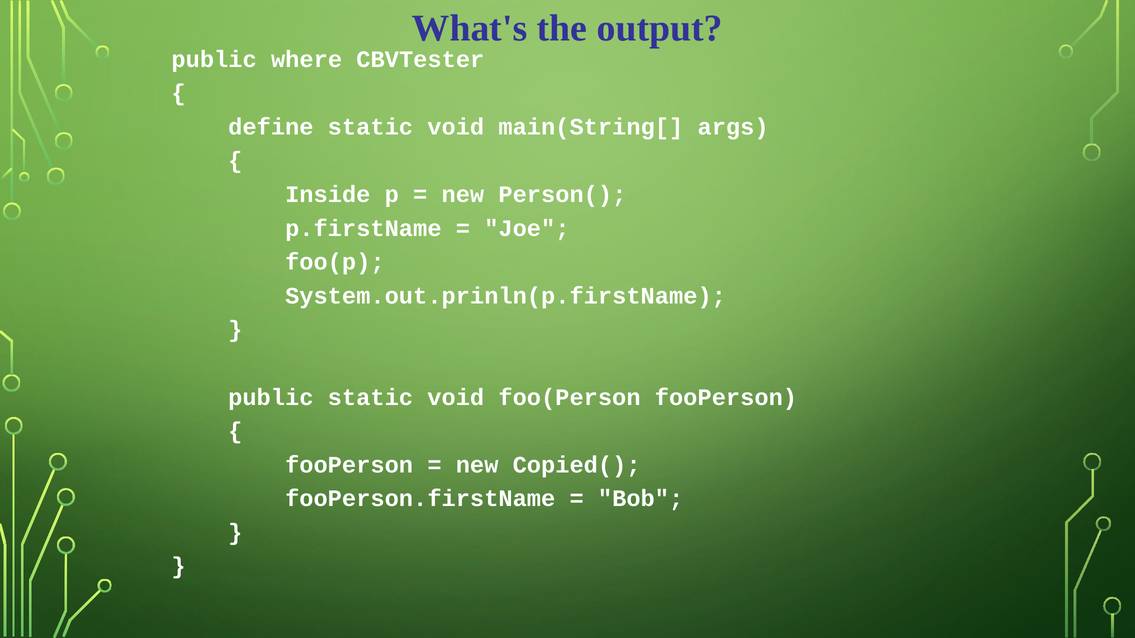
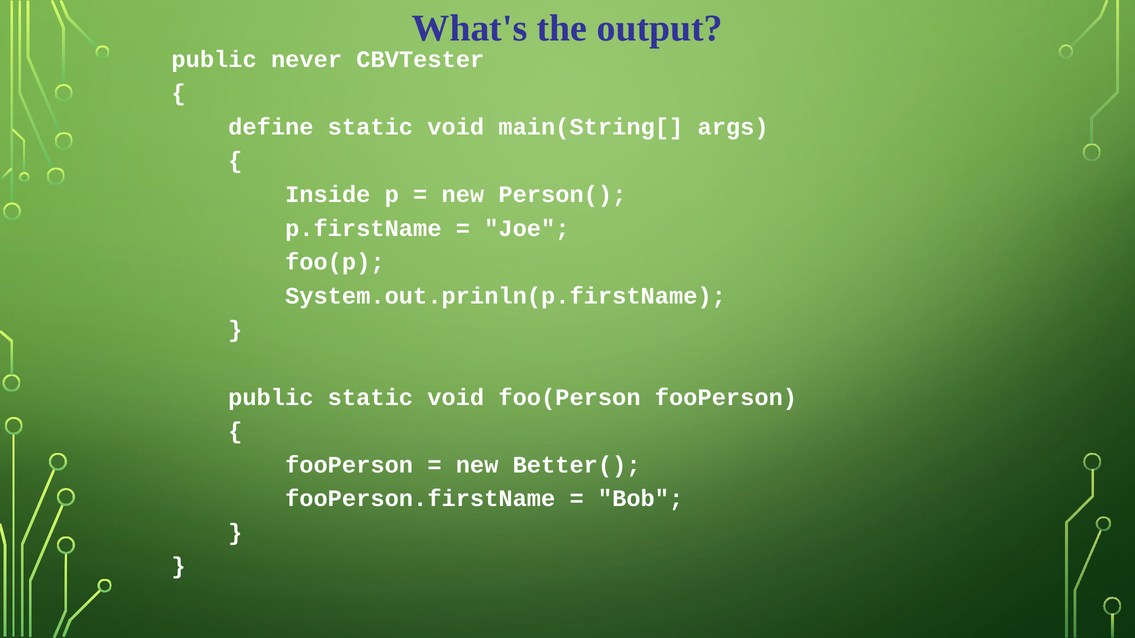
where: where -> never
Copied(: Copied( -> Better(
